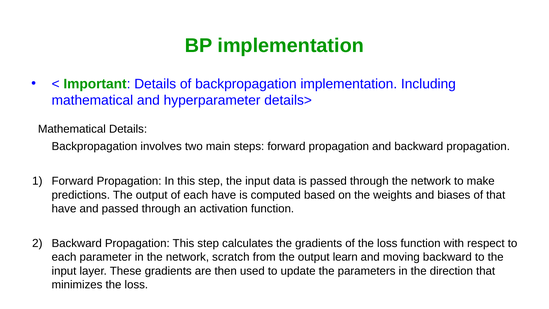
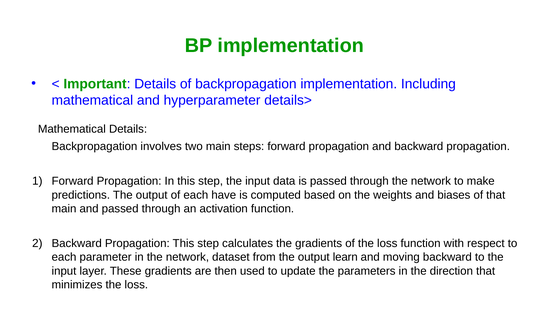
have at (64, 209): have -> main
scratch: scratch -> dataset
